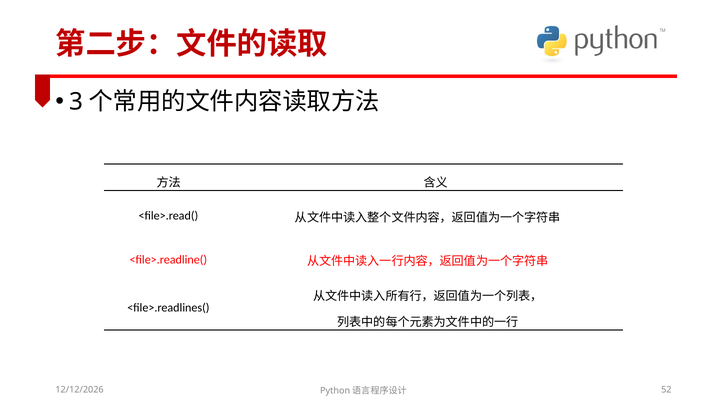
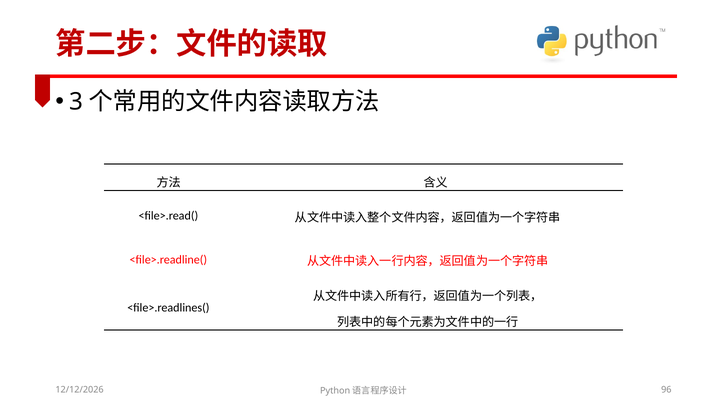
52: 52 -> 96
